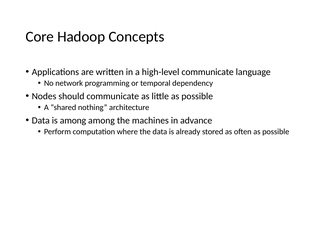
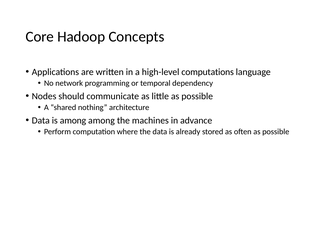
high-level communicate: communicate -> computations
